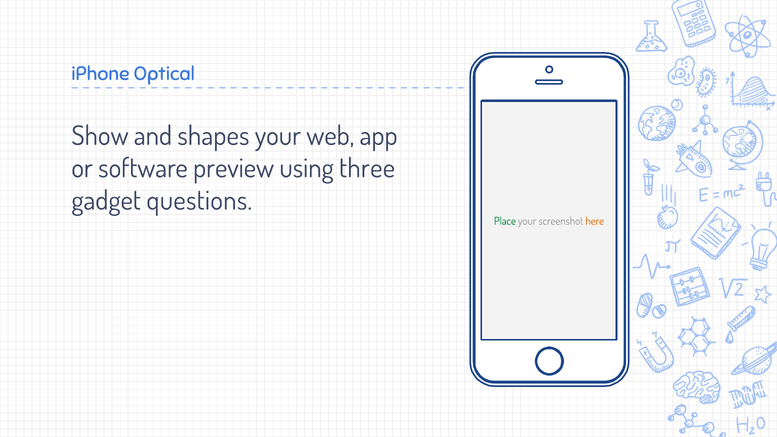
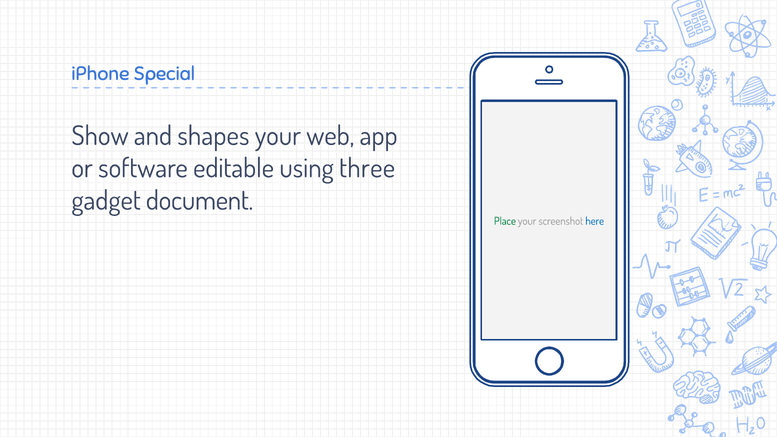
Optical: Optical -> Special
preview: preview -> editable
questions: questions -> document
here colour: orange -> blue
